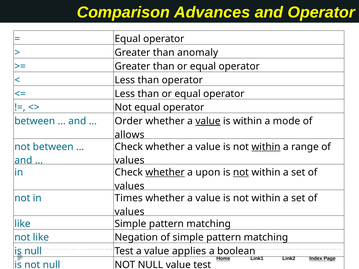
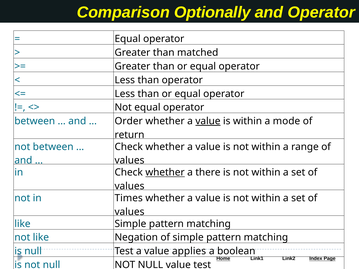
Advances: Advances -> Optionally
anomaly: anomaly -> matched
allows at (129, 135): allows -> return
within at (266, 147) underline: present -> none
upon: upon -> there
not at (241, 173) underline: present -> none
